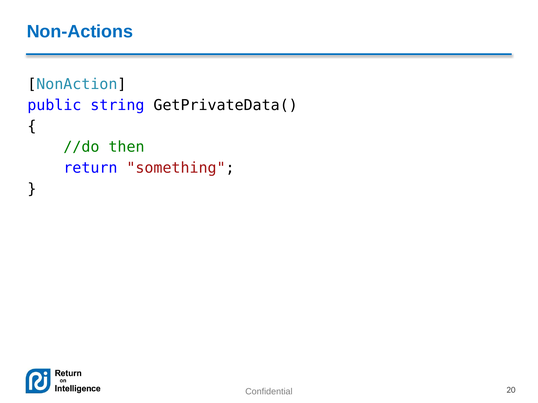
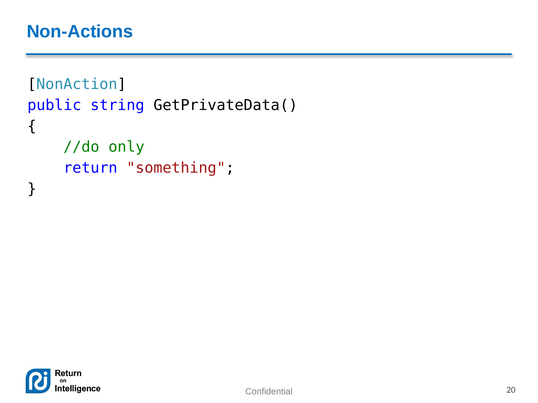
then: then -> only
